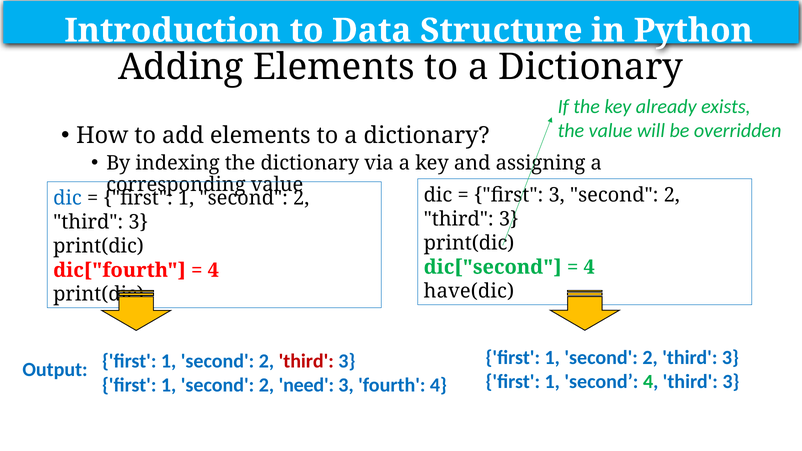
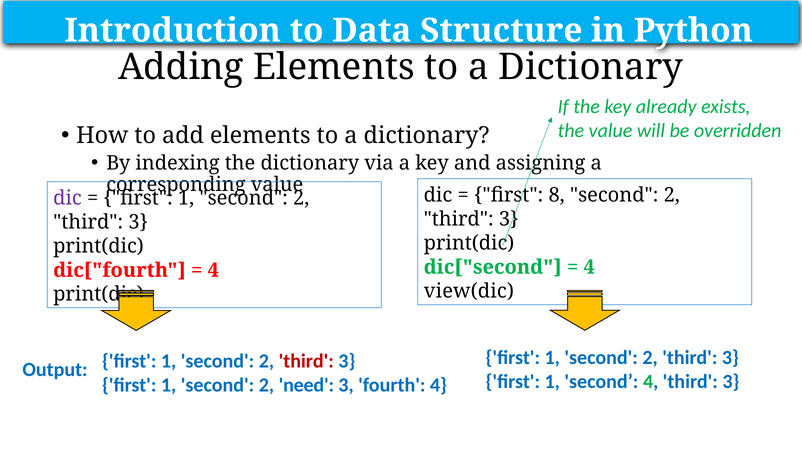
first 3: 3 -> 8
dic at (68, 198) colour: blue -> purple
have(dic: have(dic -> view(dic
